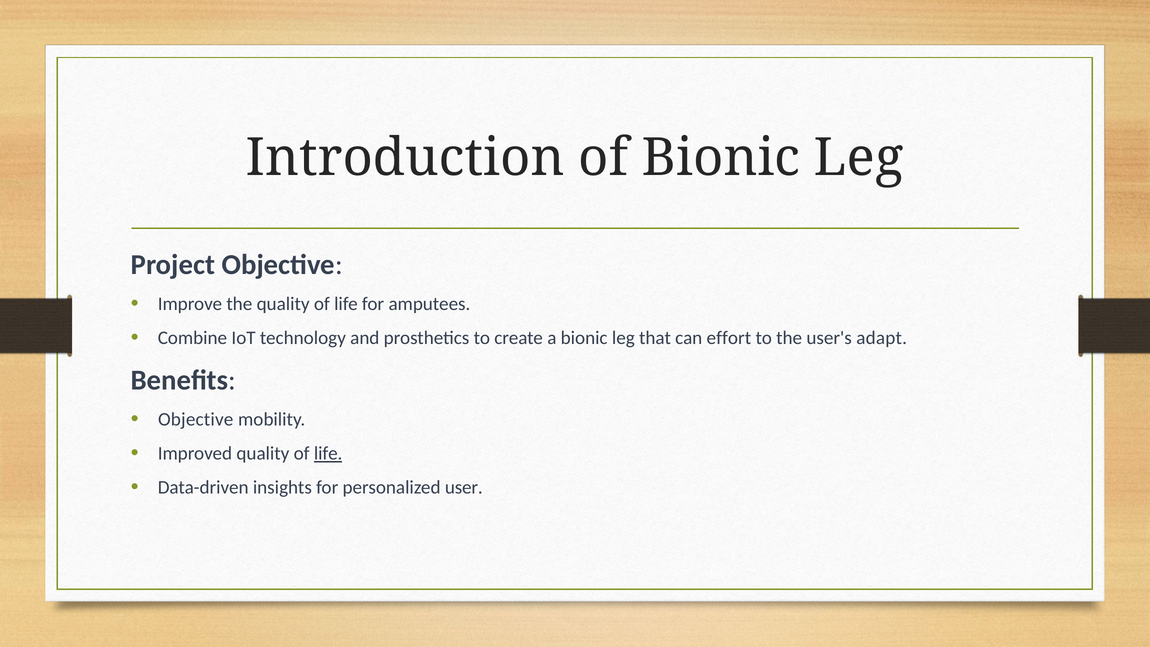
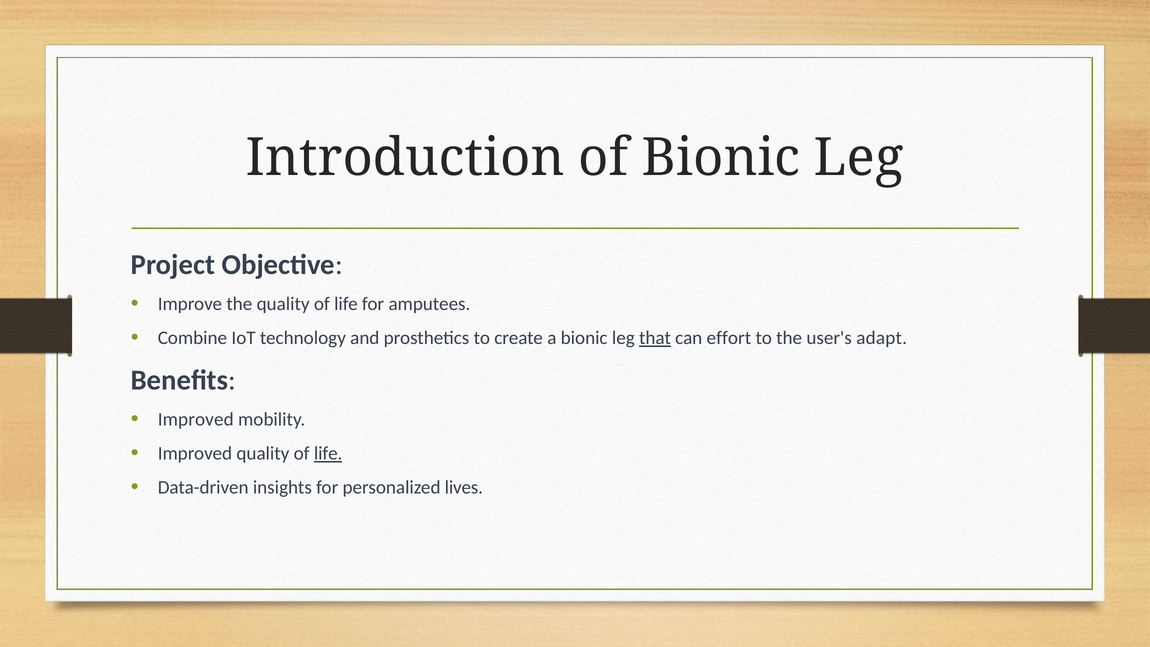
that underline: none -> present
Objective at (196, 419): Objective -> Improved
user: user -> lives
